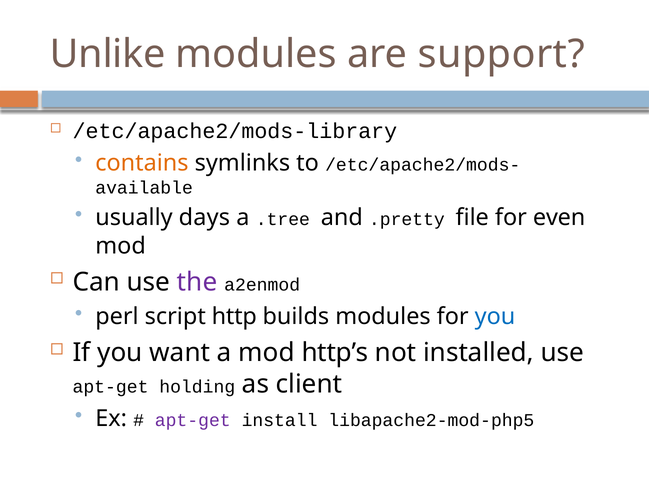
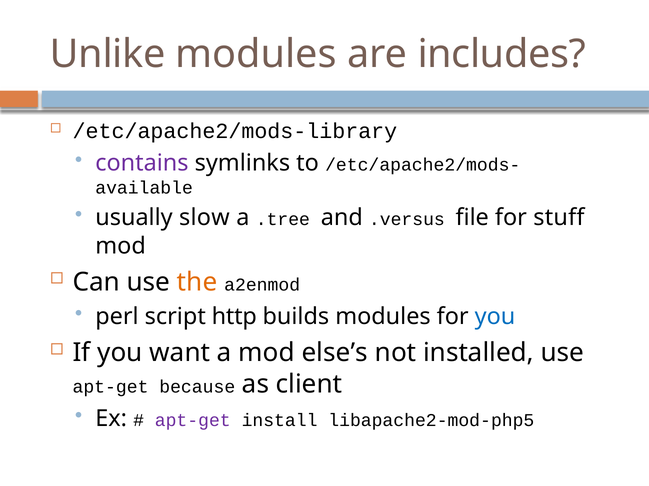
support: support -> includes
contains colour: orange -> purple
days: days -> slow
.pretty: .pretty -> .versus
even: even -> stuff
the colour: purple -> orange
http’s: http’s -> else’s
holding: holding -> because
